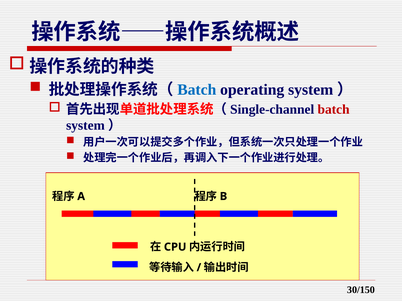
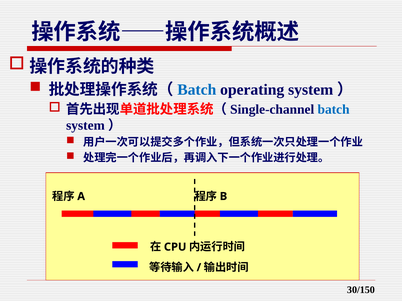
batch at (334, 110) colour: red -> blue
